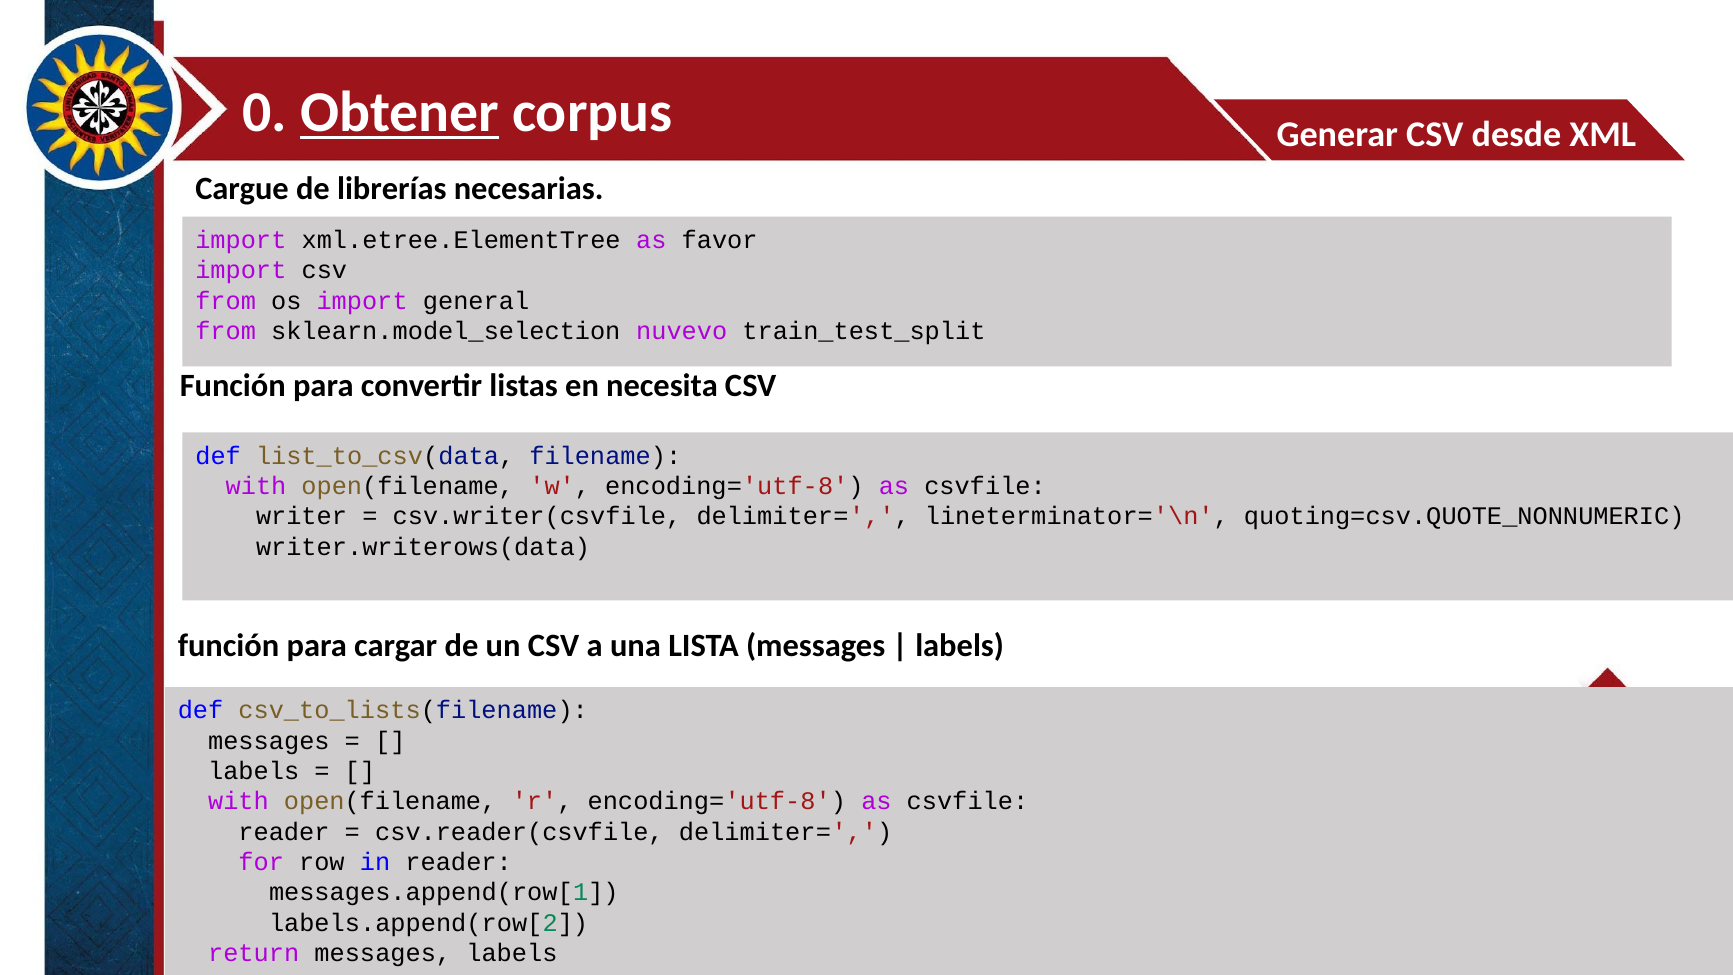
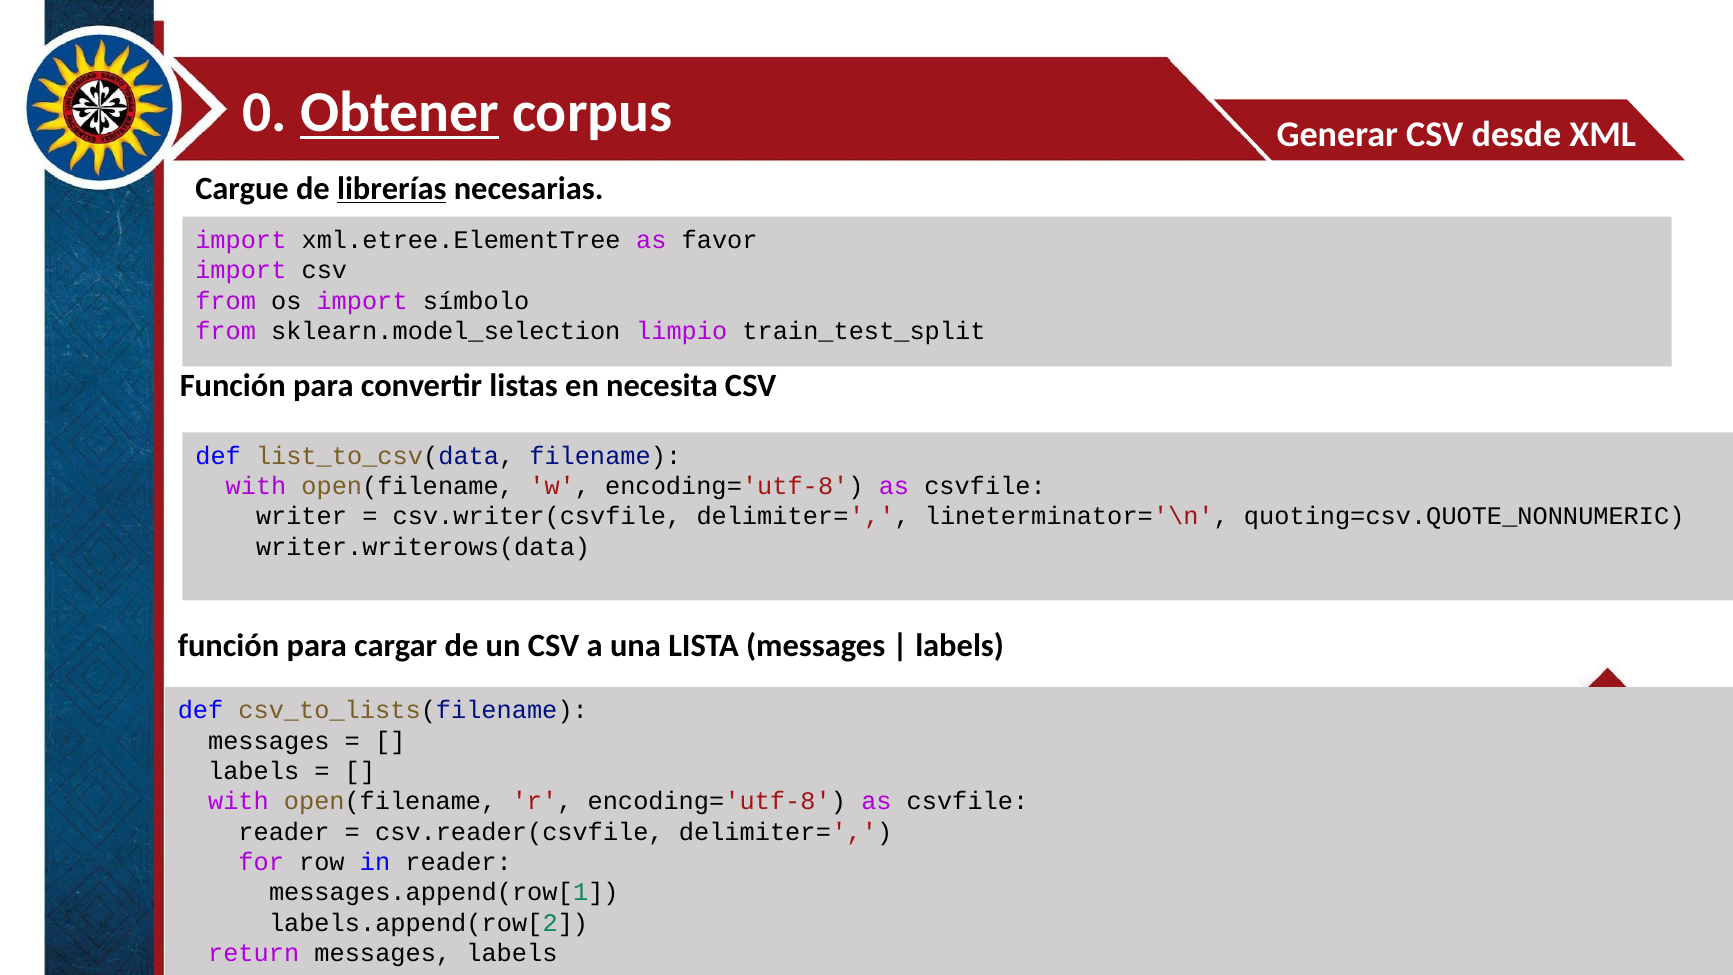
librerías underline: none -> present
general: general -> símbolo
nuvevo: nuvevo -> limpio
